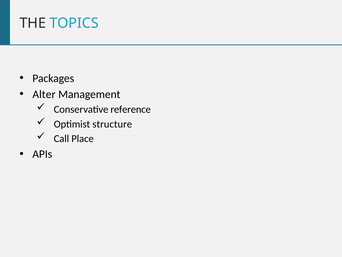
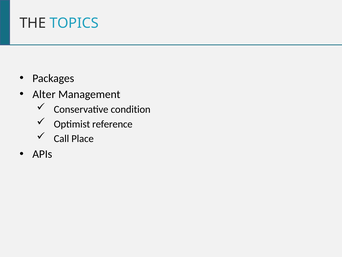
reference: reference -> condition
structure: structure -> reference
